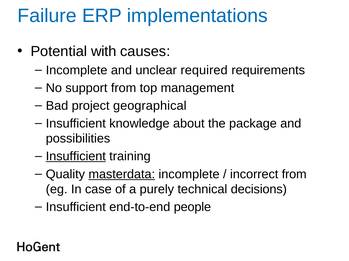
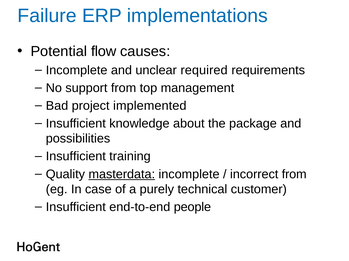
with: with -> flow
geographical: geographical -> implemented
Insufficient at (76, 157) underline: present -> none
decisions: decisions -> customer
